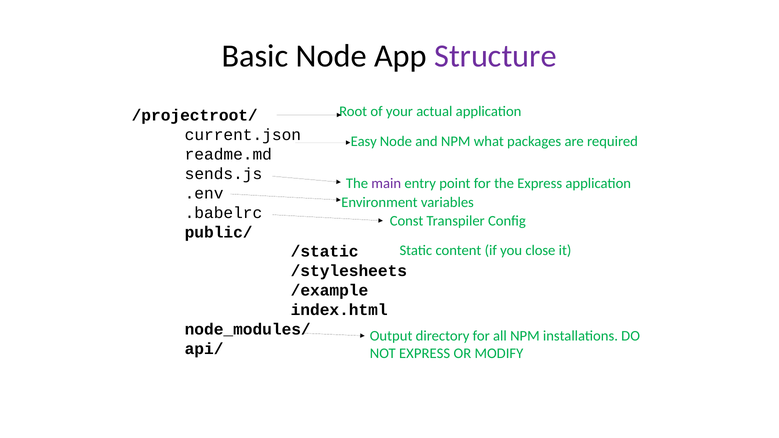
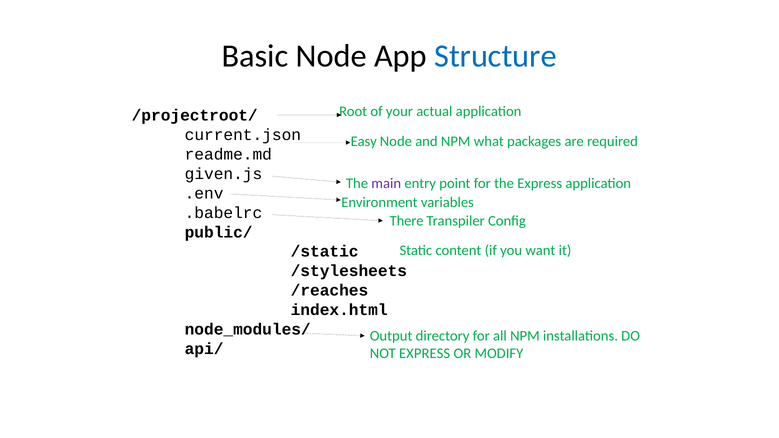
Structure colour: purple -> blue
sends.js: sends.js -> given.js
Const: Const -> There
close: close -> want
/example: /example -> /reaches
